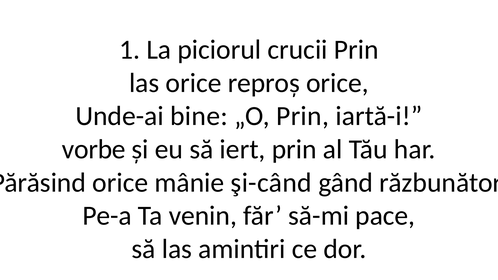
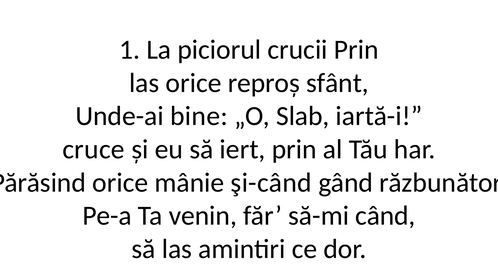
reproș orice: orice -> sfânt
„O Prin: Prin -> Slab
vorbe: vorbe -> cruce
pace: pace -> când
